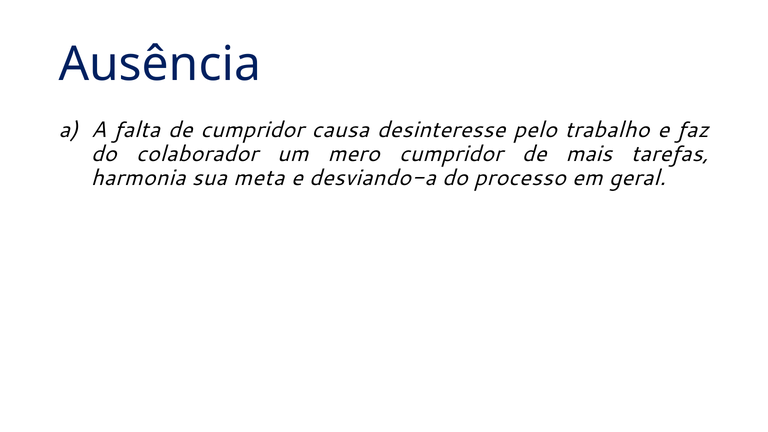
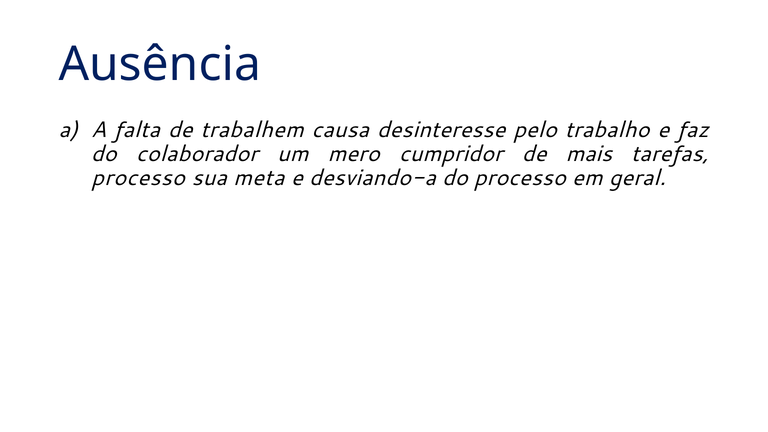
de cumpridor: cumpridor -> trabalhem
harmonia at (138, 178): harmonia -> processo
